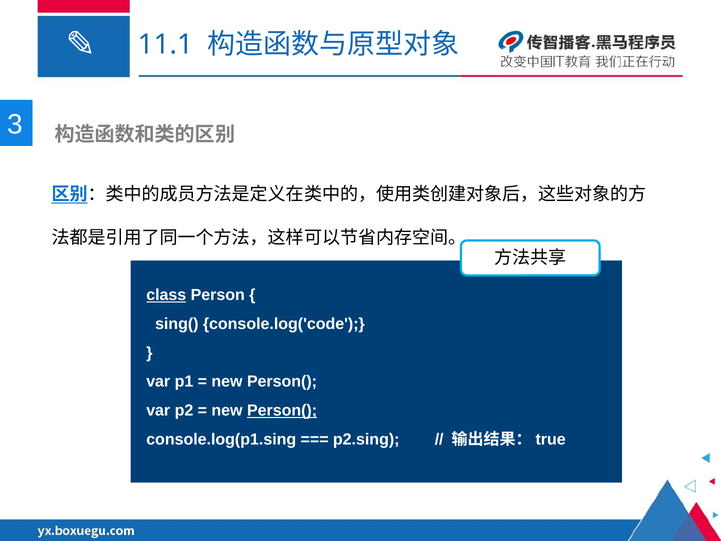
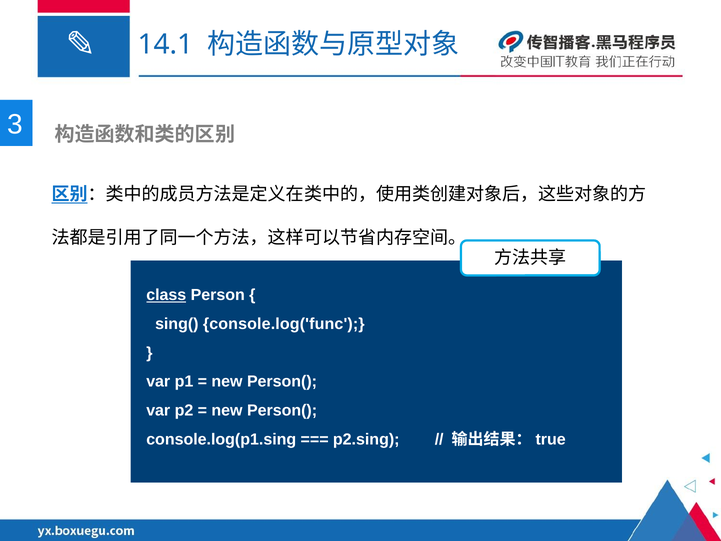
11.1: 11.1 -> 14.1
console.log('code: console.log('code -> console.log('func
Person( at (282, 410) underline: present -> none
